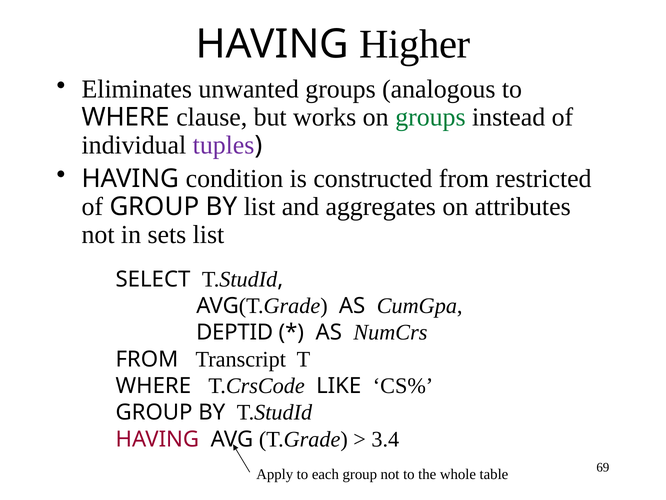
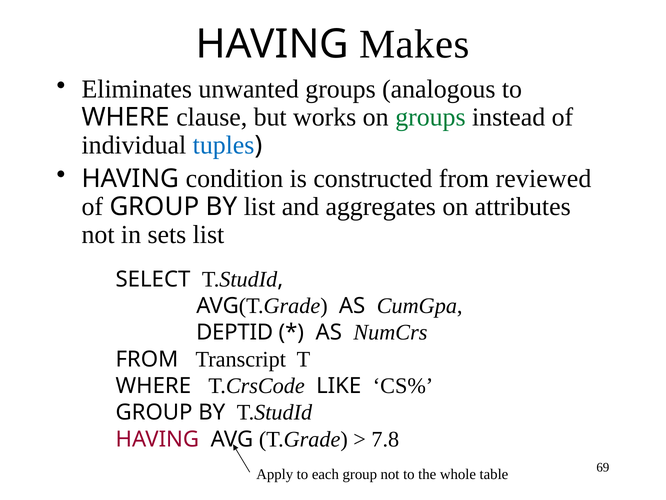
Higher: Higher -> Makes
tuples colour: purple -> blue
restricted: restricted -> reviewed
3.4: 3.4 -> 7.8
